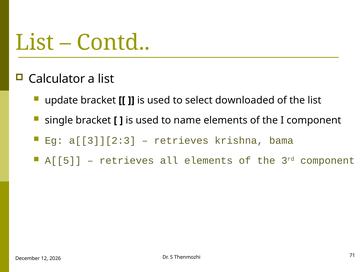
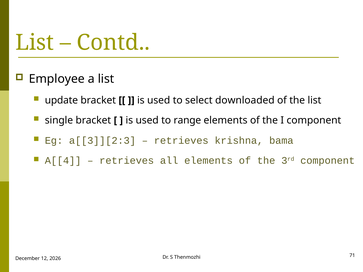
Calculator: Calculator -> Employee
name: name -> range
A[[5: A[[5 -> A[[4
